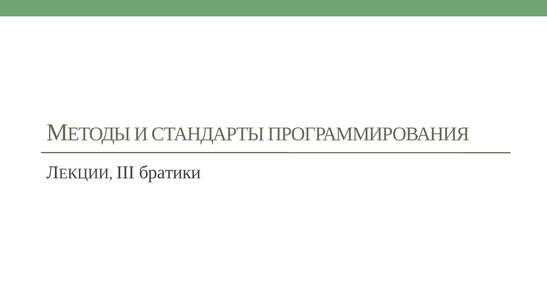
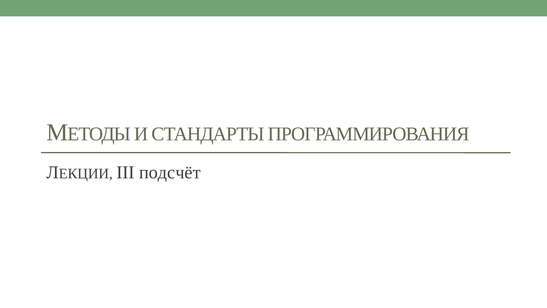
братики: братики -> подсчёт
